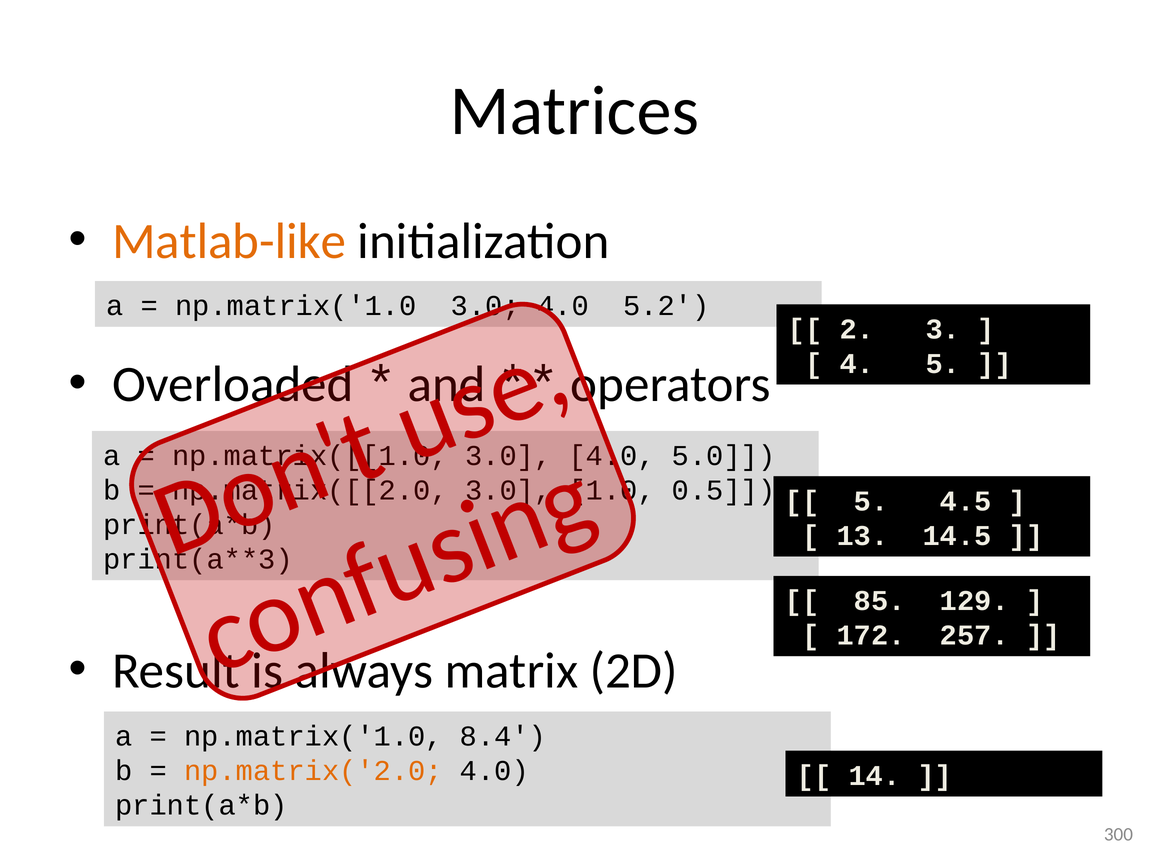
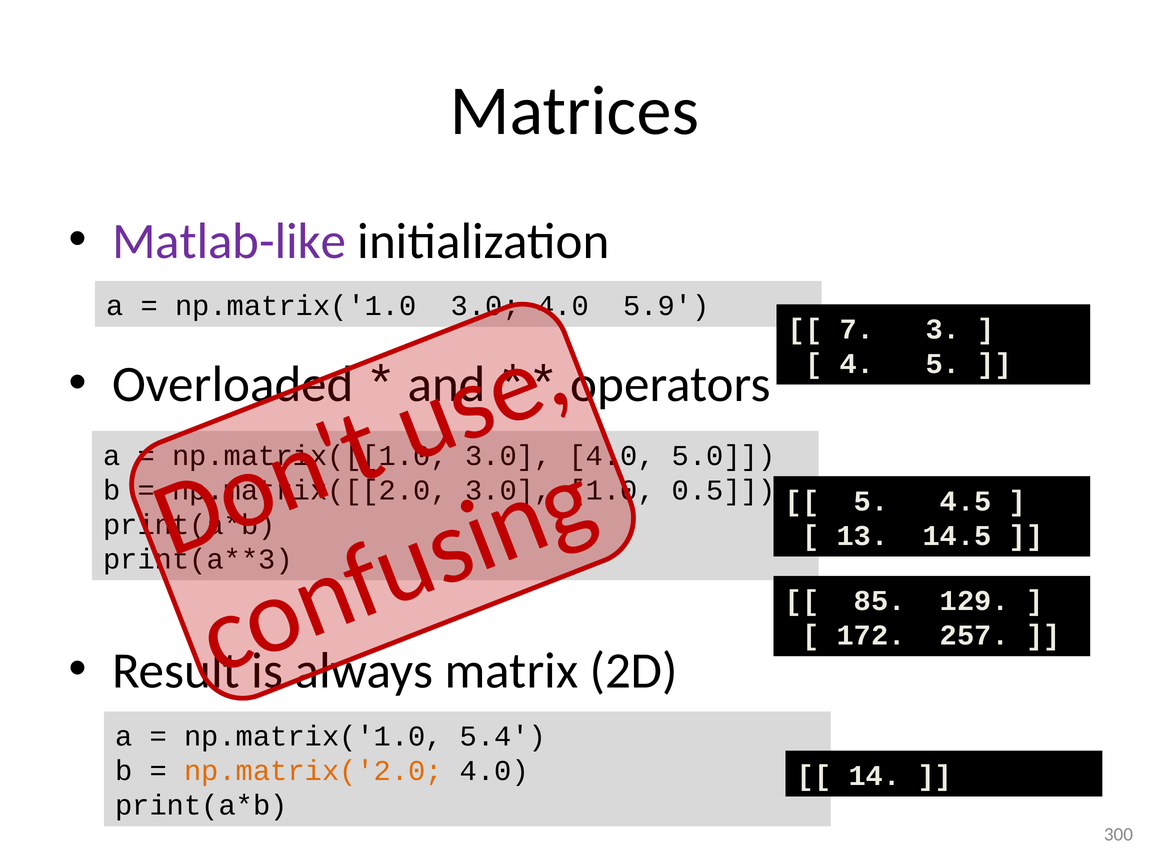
Matlab-like colour: orange -> purple
5.2: 5.2 -> 5.9
2: 2 -> 7
8.4: 8.4 -> 5.4
